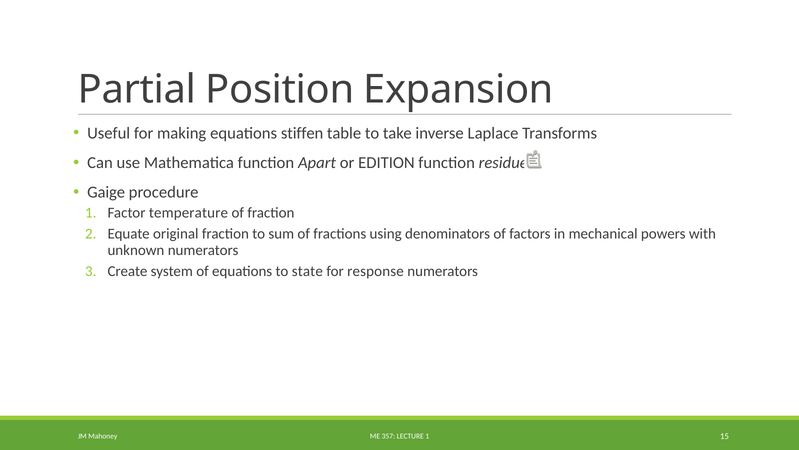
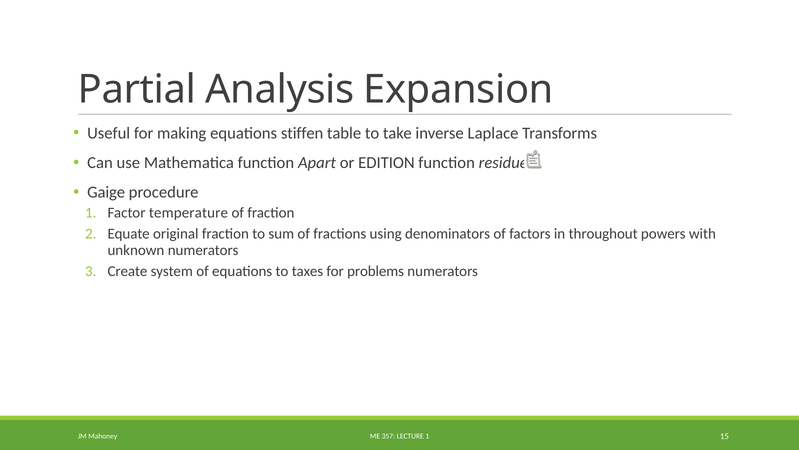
Position: Position -> Analysis
mechanical: mechanical -> throughout
state: state -> taxes
response: response -> problems
